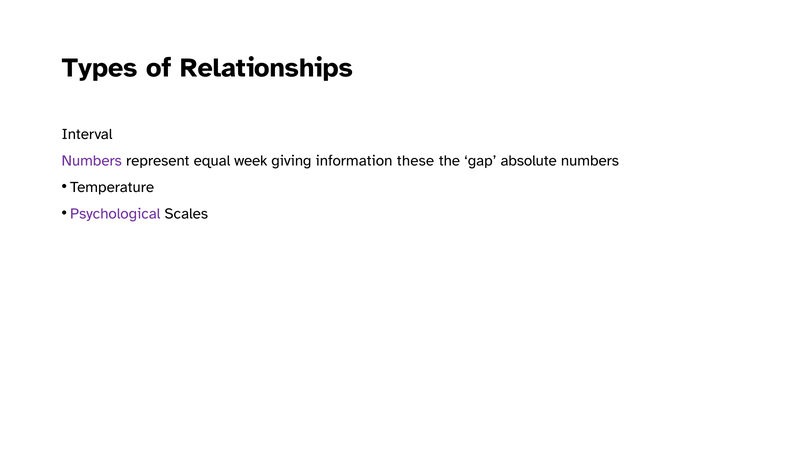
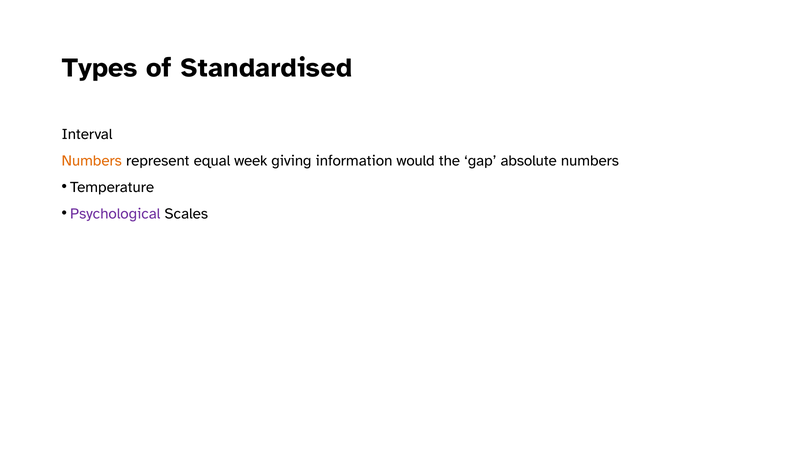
Relationships: Relationships -> Standardised
Numbers at (92, 161) colour: purple -> orange
these: these -> would
